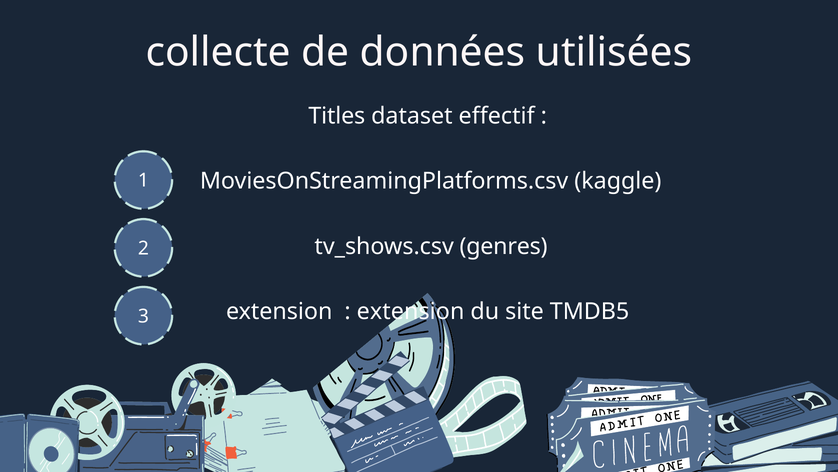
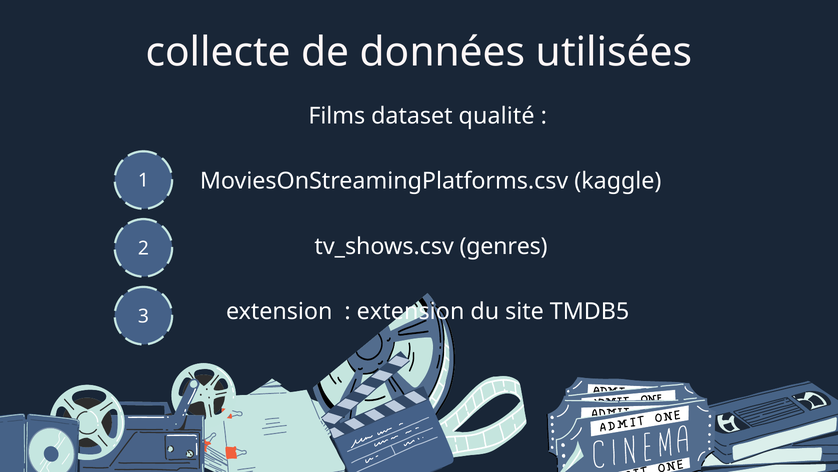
Titles: Titles -> Films
effectif: effectif -> qualité
